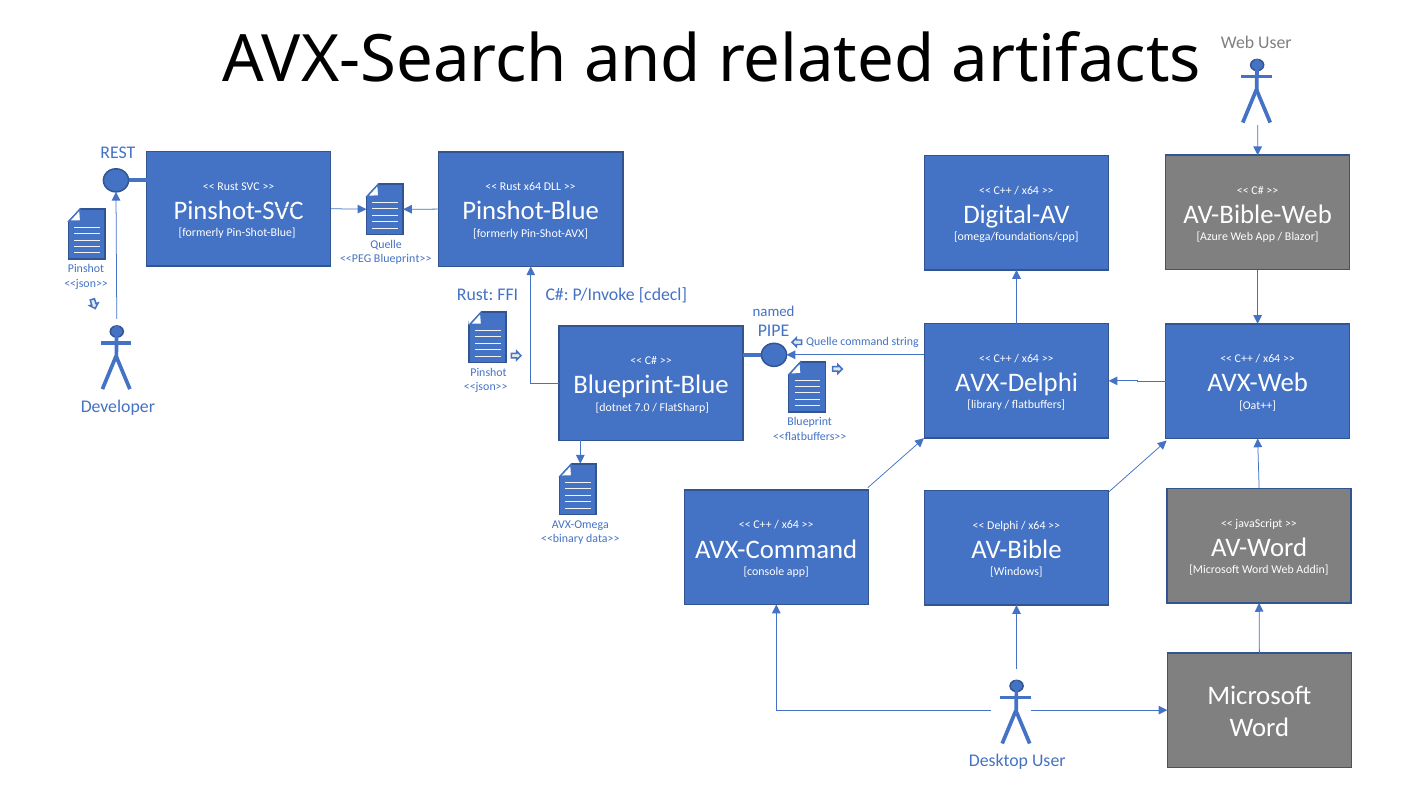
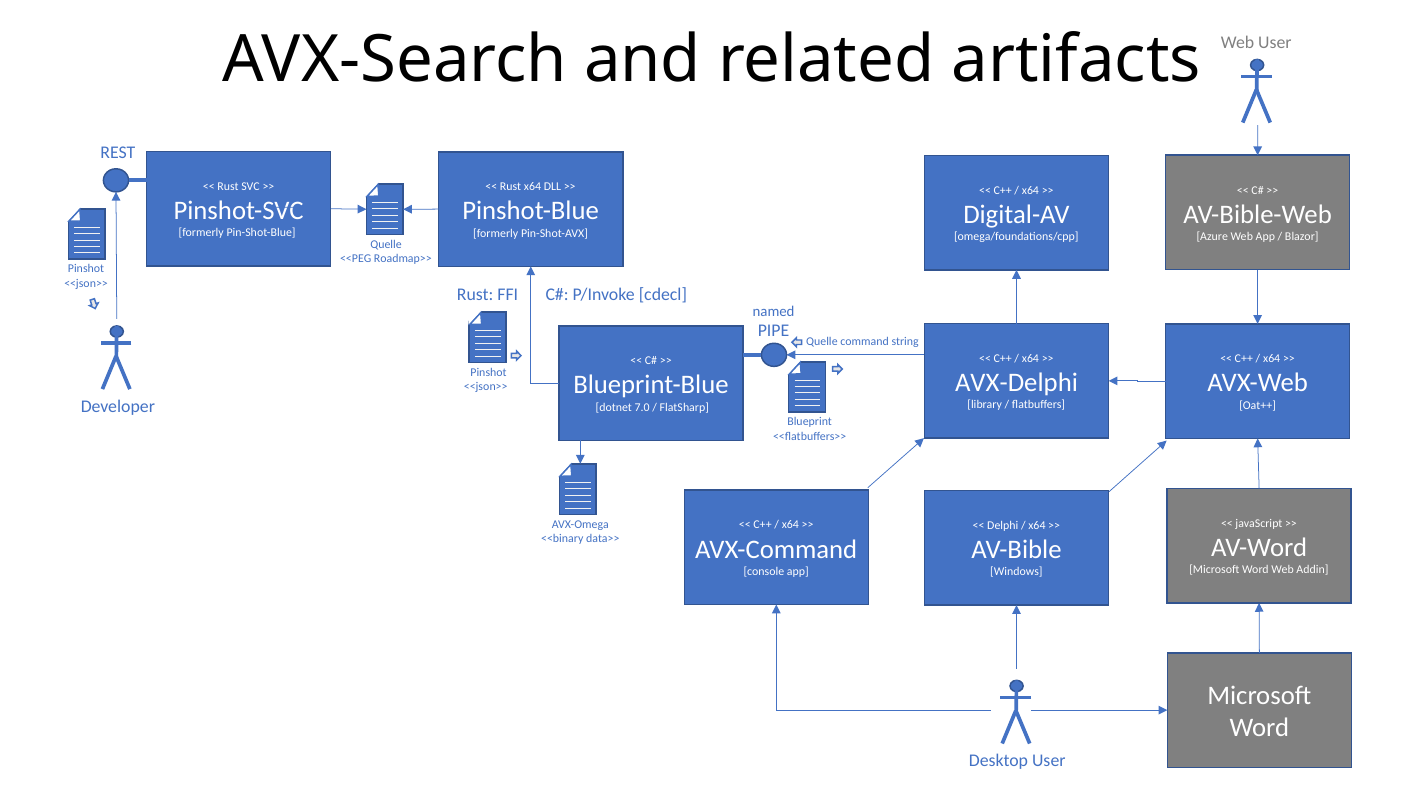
Blueprint>>: Blueprint>> -> Roadmap>>
